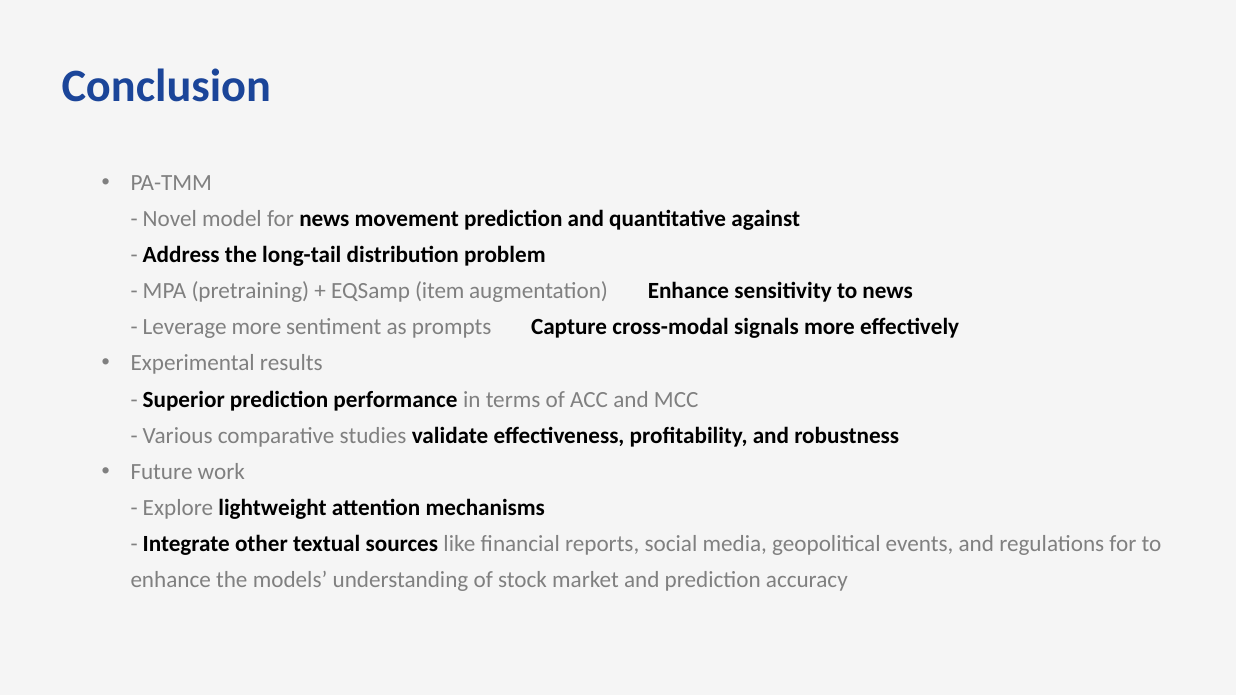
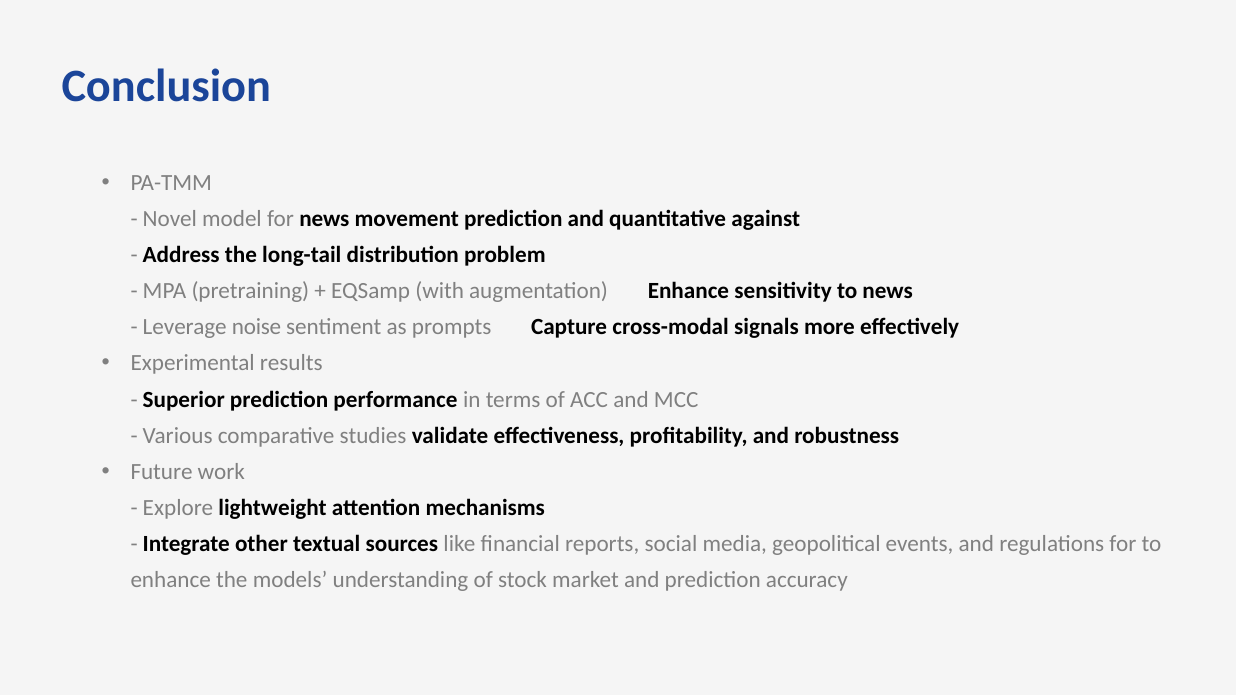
item: item -> with
Leverage more: more -> noise
